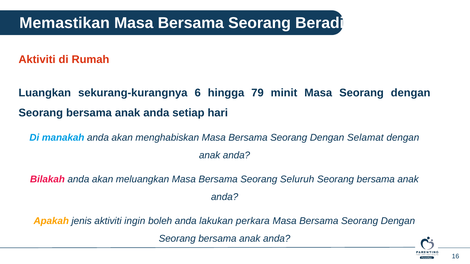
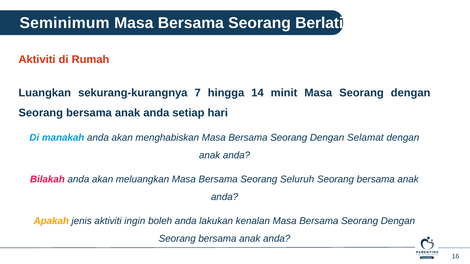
Memastikan: Memastikan -> Seminimum
Beradik: Beradik -> Berlatih
6: 6 -> 7
79: 79 -> 14
perkara: perkara -> kenalan
